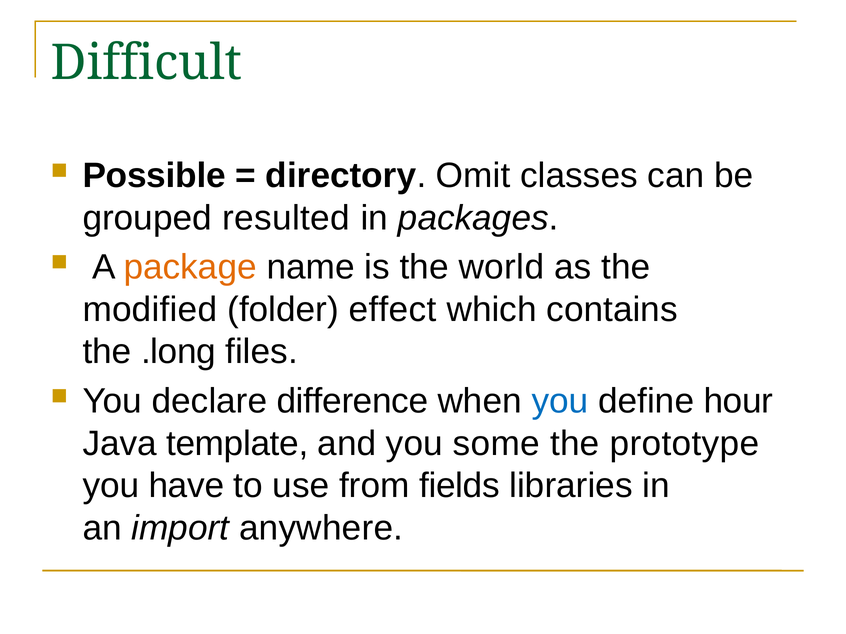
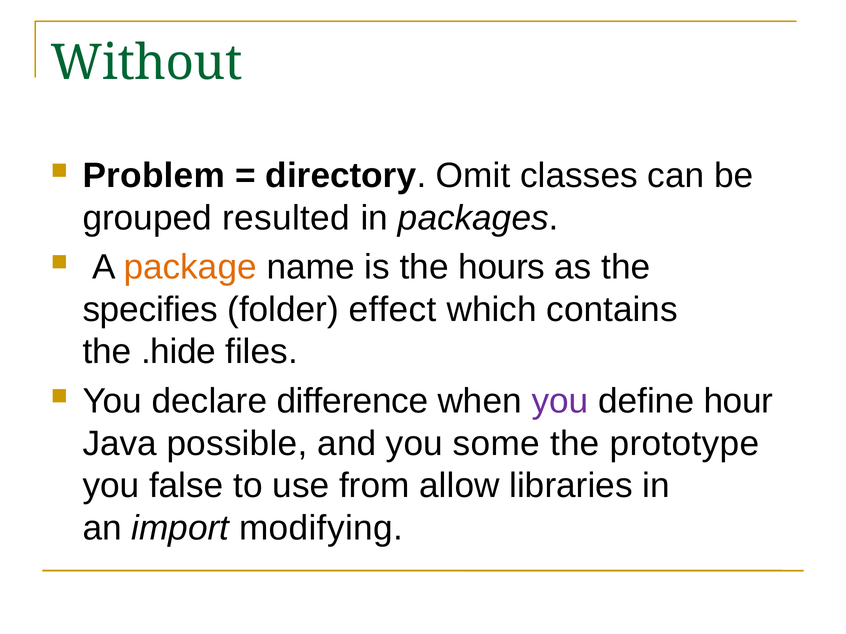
Difficult: Difficult -> Without
Possible: Possible -> Problem
world: world -> hours
modified: modified -> specifies
.long: .long -> .hide
you at (560, 402) colour: blue -> purple
template: template -> possible
have: have -> false
fields: fields -> allow
anywhere: anywhere -> modifying
